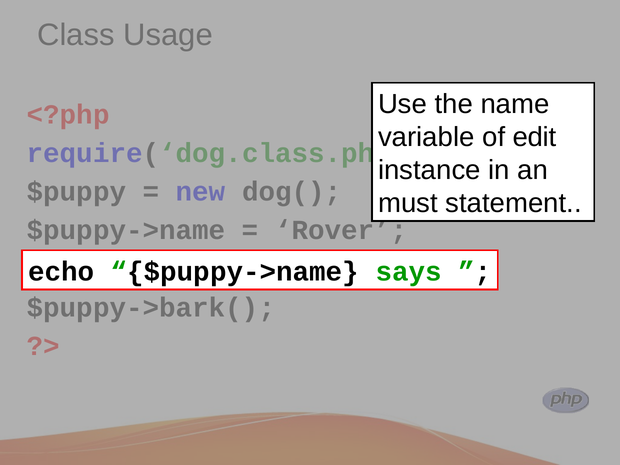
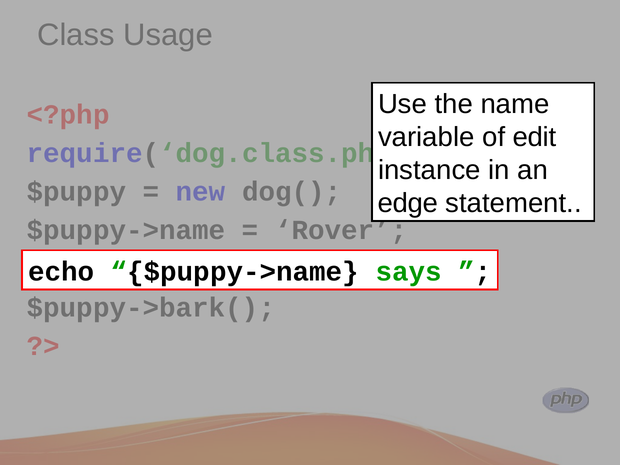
must: must -> edge
